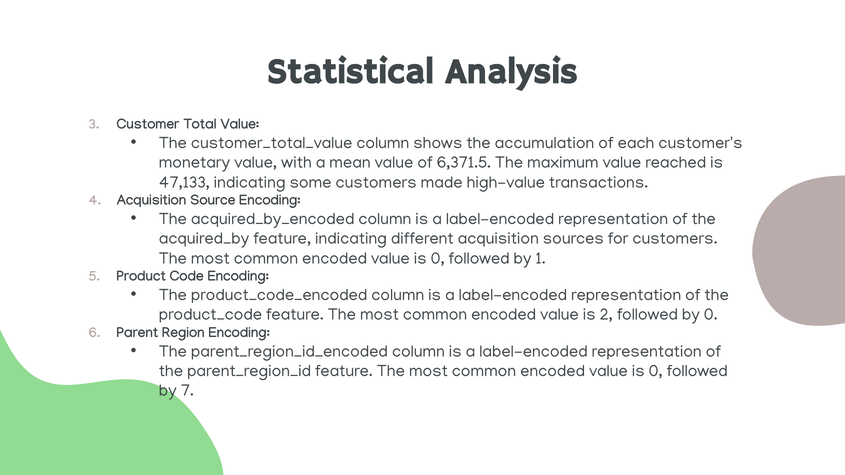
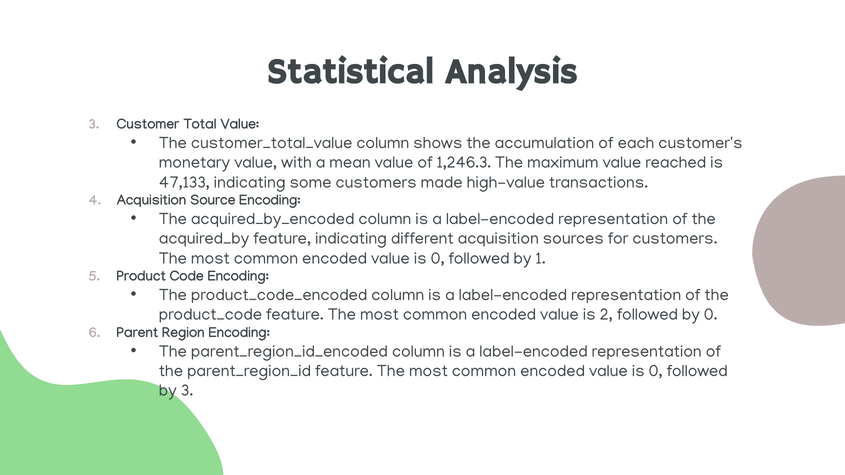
6,371.5: 6,371.5 -> 1,246.3
by 7: 7 -> 3
